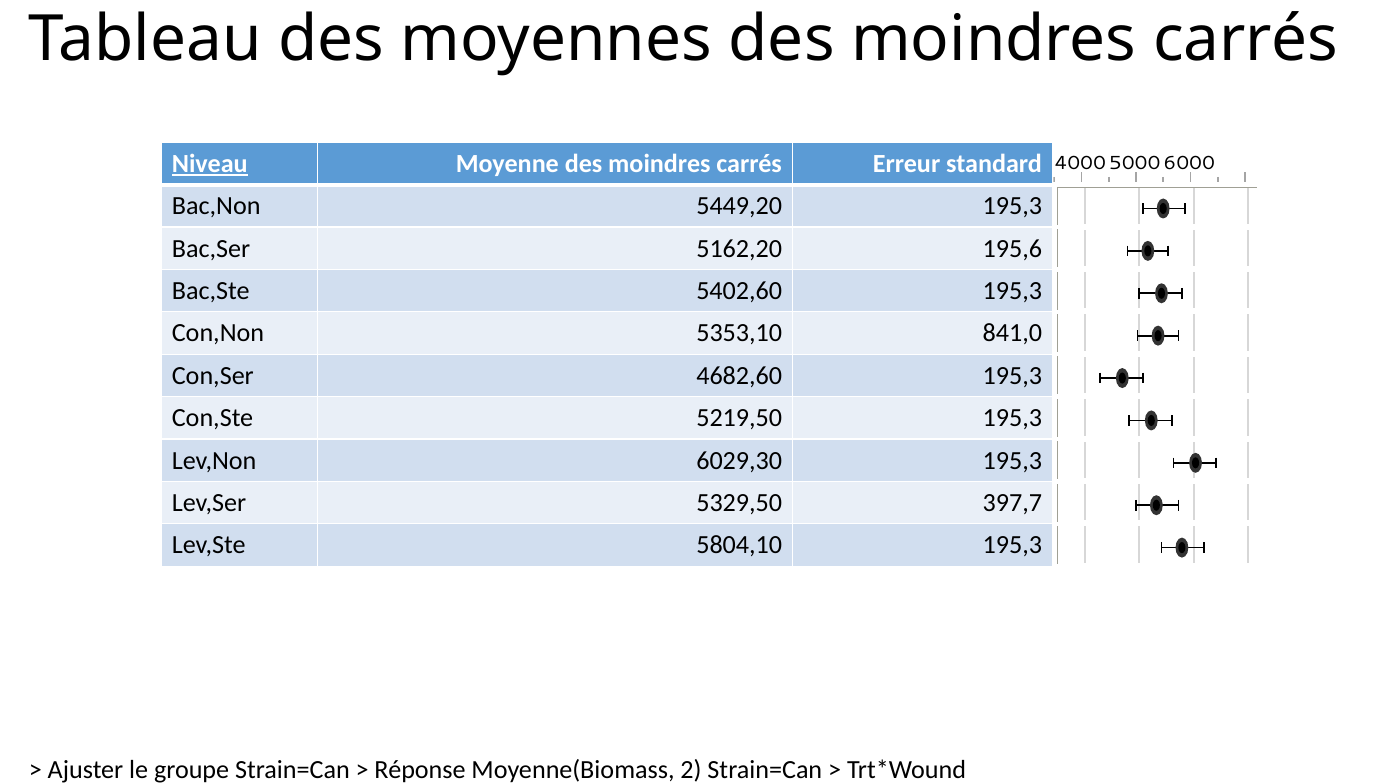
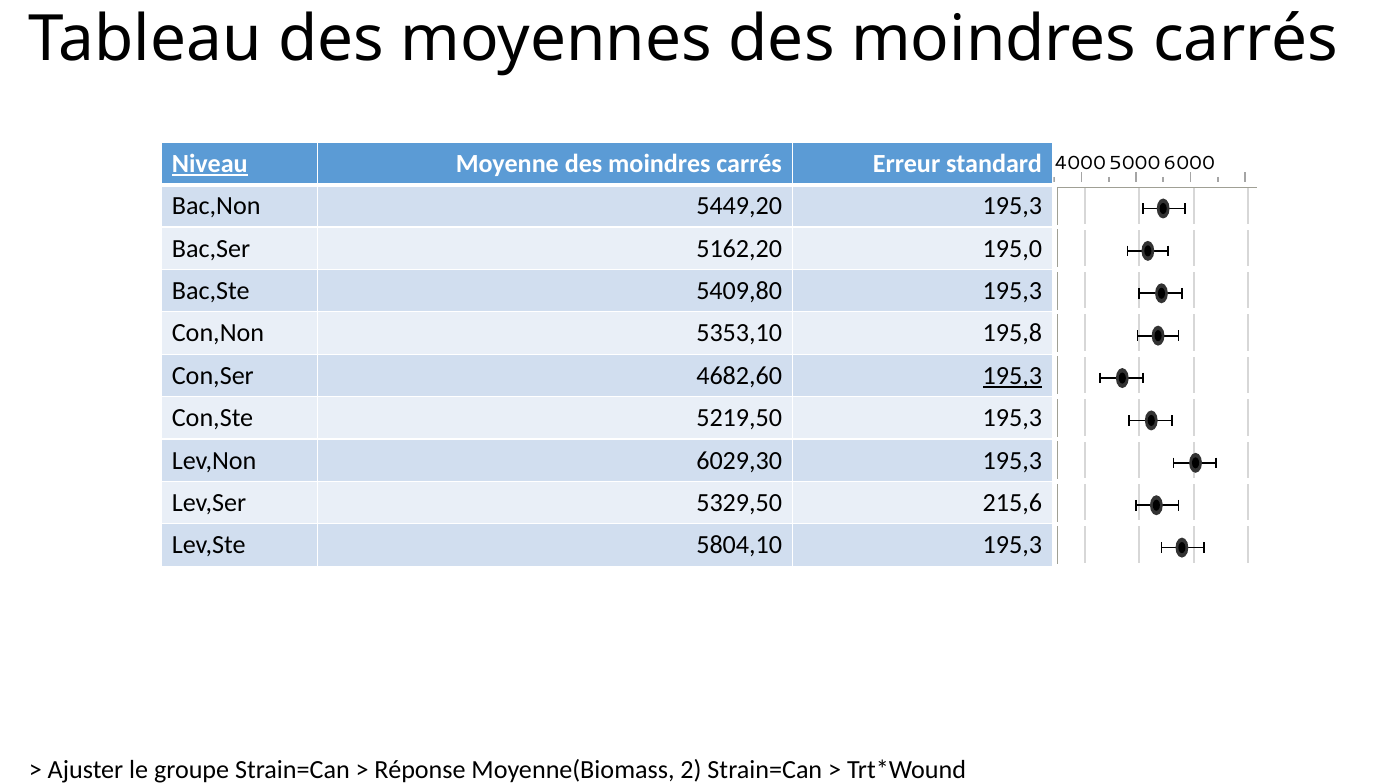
195,6: 195,6 -> 195,0
5402,60: 5402,60 -> 5409,80
841,0: 841,0 -> 195,8
195,3 at (1012, 376) underline: none -> present
397,7: 397,7 -> 215,6
